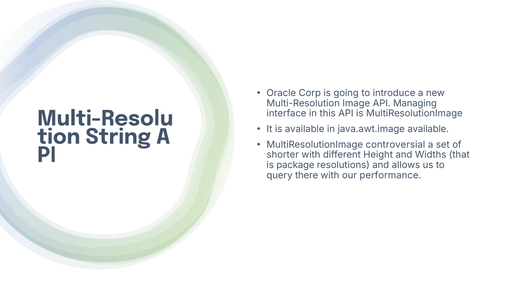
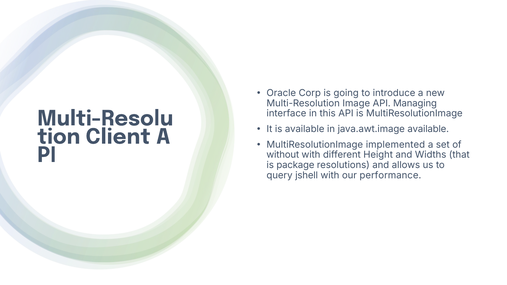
String: String -> Client
controversial: controversial -> implemented
shorter: shorter -> without
there: there -> jshell
